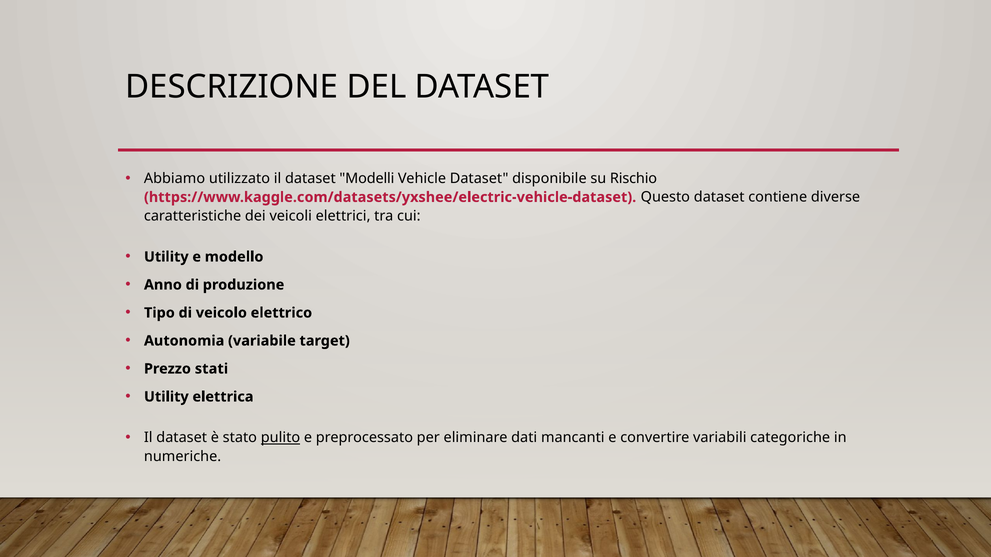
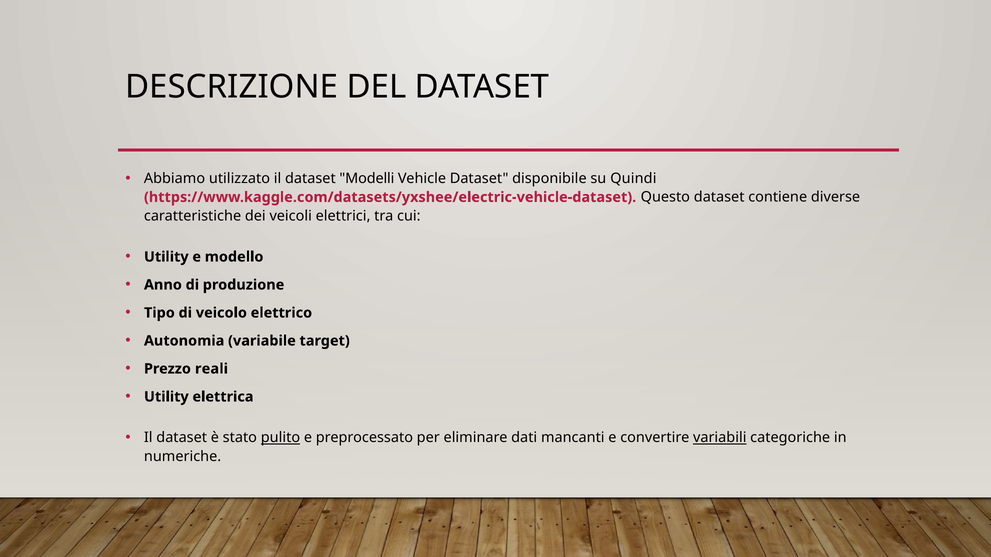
Rischio: Rischio -> Quindi
stati: stati -> reali
variabili underline: none -> present
